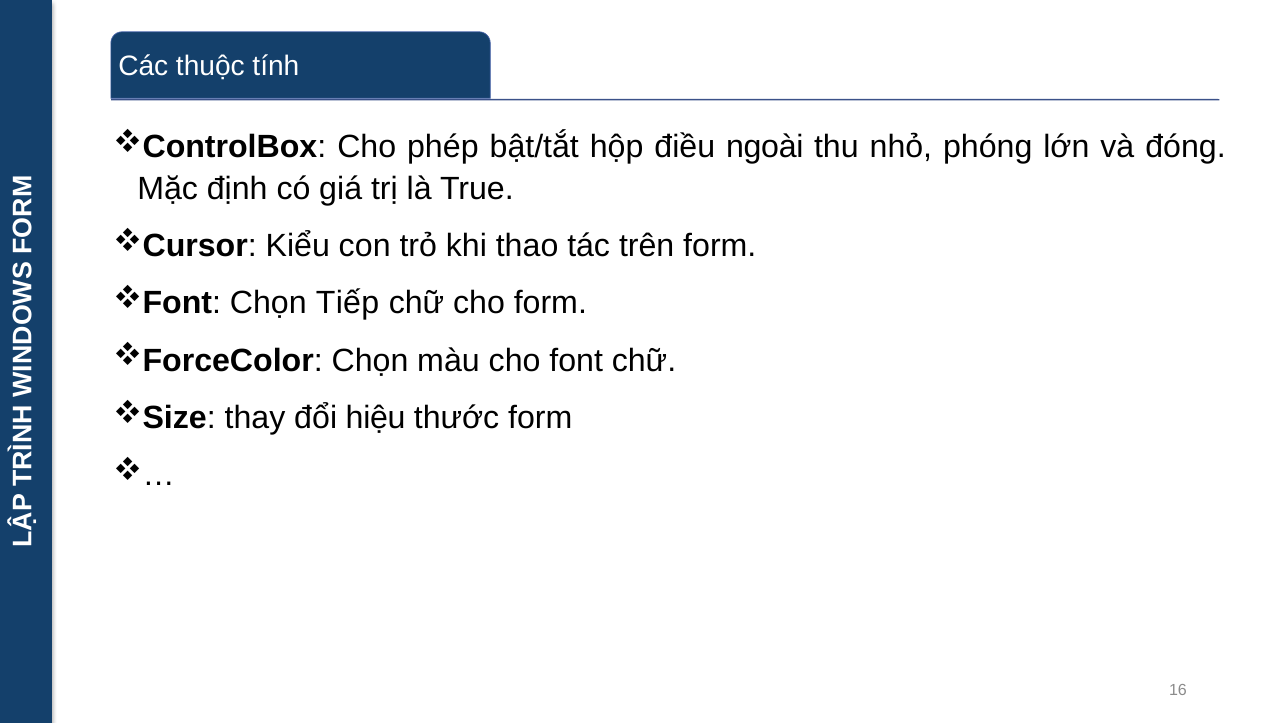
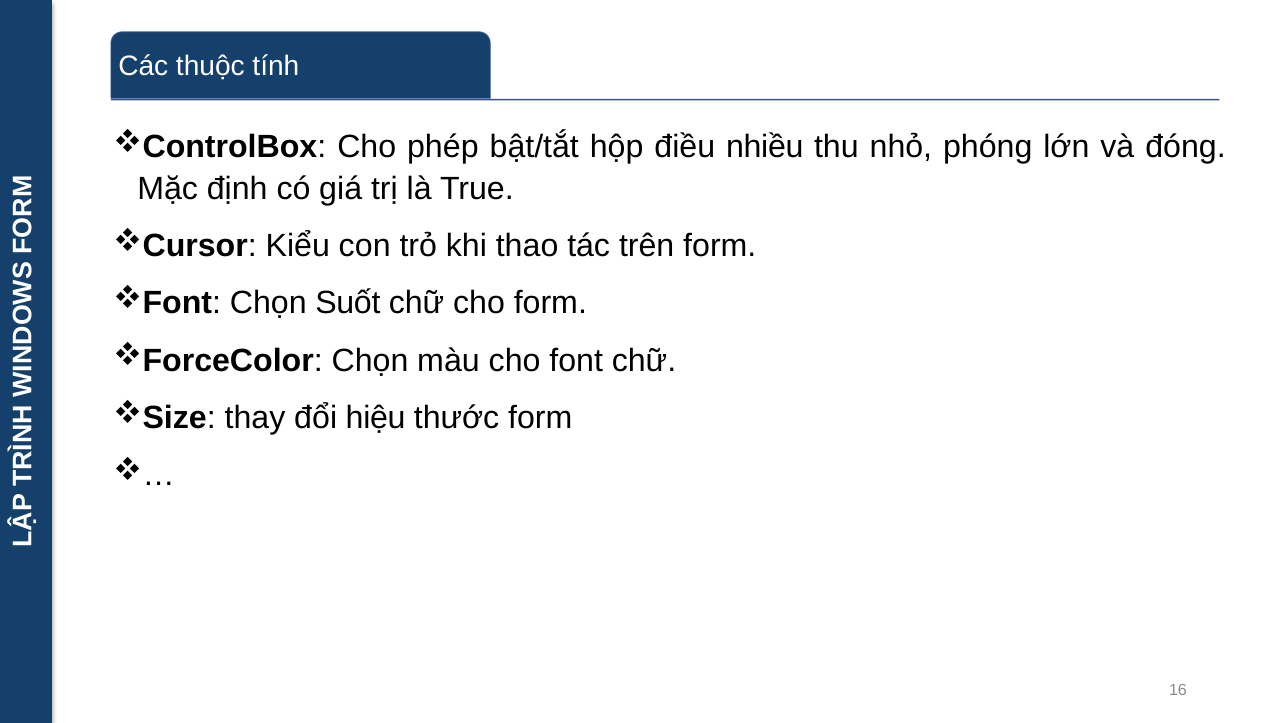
ngoài: ngoài -> nhiều
Tiếp: Tiếp -> Suốt
